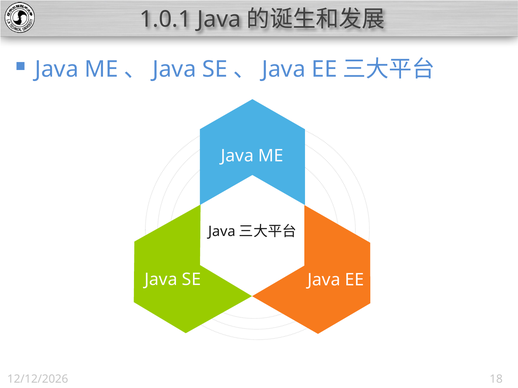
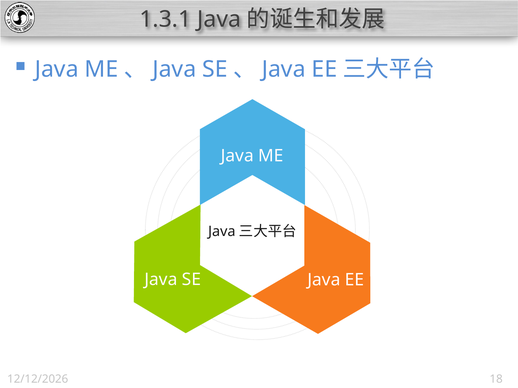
1.0.1: 1.0.1 -> 1.3.1
